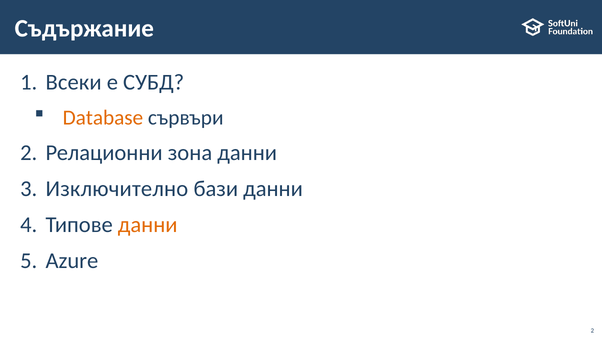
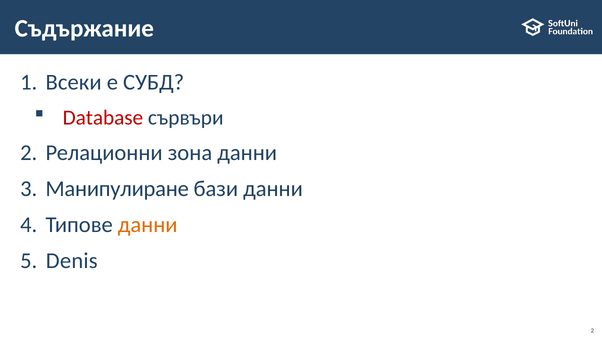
Database colour: orange -> red
Изключително: Изключително -> Манипулиране
Azure: Azure -> Denis
